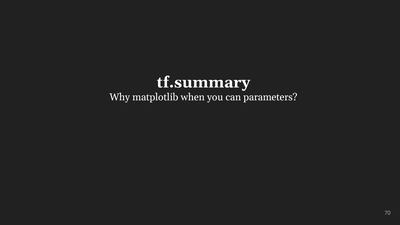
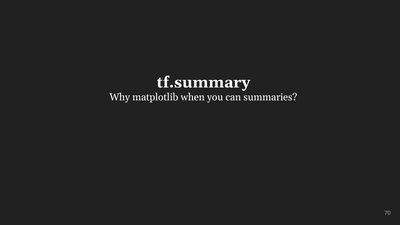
parameters: parameters -> summaries
